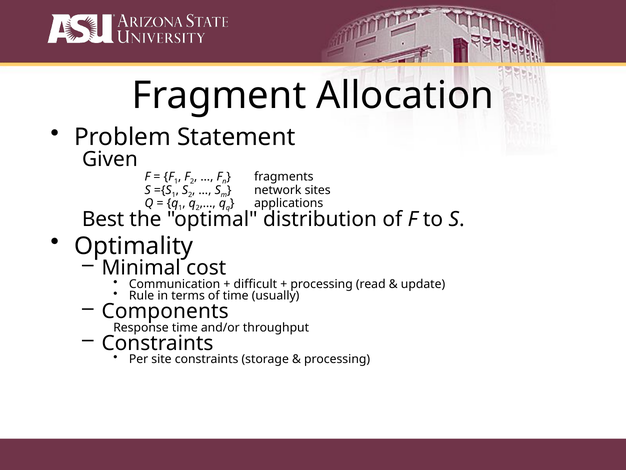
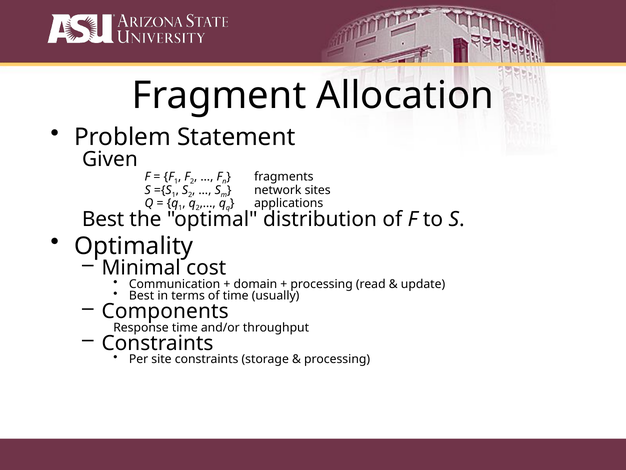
difficult: difficult -> domain
Rule at (142, 296): Rule -> Best
